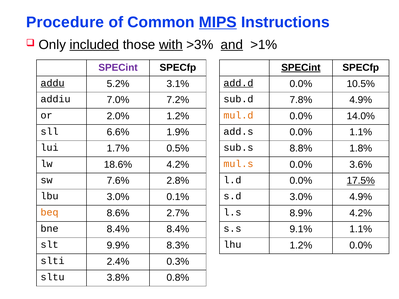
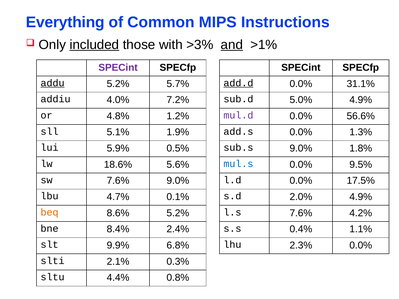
Procedure: Procedure -> Everything
MIPS underline: present -> none
with underline: present -> none
SPECint at (301, 68) underline: present -> none
3.1%: 3.1% -> 5.7%
10.5%: 10.5% -> 31.1%
7.0%: 7.0% -> 4.0%
7.8%: 7.8% -> 5.0%
2.0%: 2.0% -> 4.8%
mul.d colour: orange -> purple
14.0%: 14.0% -> 56.6%
6.6%: 6.6% -> 5.1%
0.0% 1.1%: 1.1% -> 1.3%
1.7%: 1.7% -> 5.9%
sub.s 8.8%: 8.8% -> 9.0%
18.6% 4.2%: 4.2% -> 5.6%
mul.s colour: orange -> blue
3.6%: 3.6% -> 9.5%
7.6% 2.8%: 2.8% -> 9.0%
17.5% underline: present -> none
lbu 3.0%: 3.0% -> 4.7%
s.d 3.0%: 3.0% -> 2.0%
8.6% 2.7%: 2.7% -> 5.2%
l.s 8.9%: 8.9% -> 7.6%
8.4% 8.4%: 8.4% -> 2.4%
9.1%: 9.1% -> 0.4%
8.3%: 8.3% -> 6.8%
lhu 1.2%: 1.2% -> 2.3%
2.4%: 2.4% -> 2.1%
3.8%: 3.8% -> 4.4%
